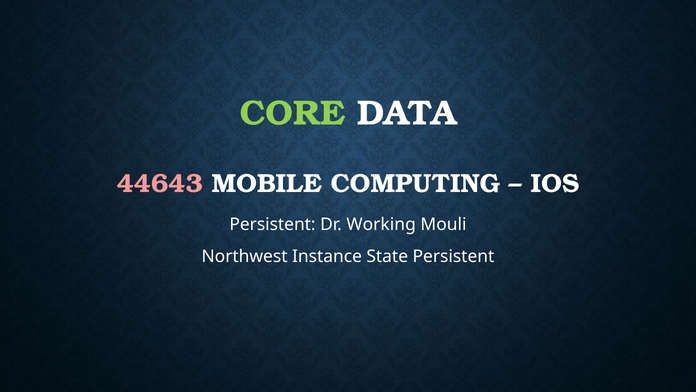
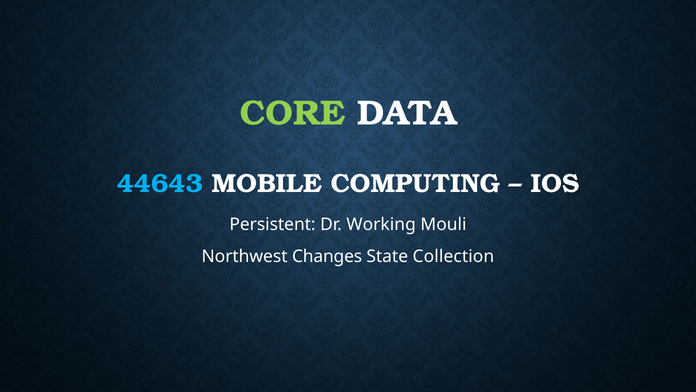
44643 colour: pink -> light blue
Instance: Instance -> Changes
State Persistent: Persistent -> Collection
